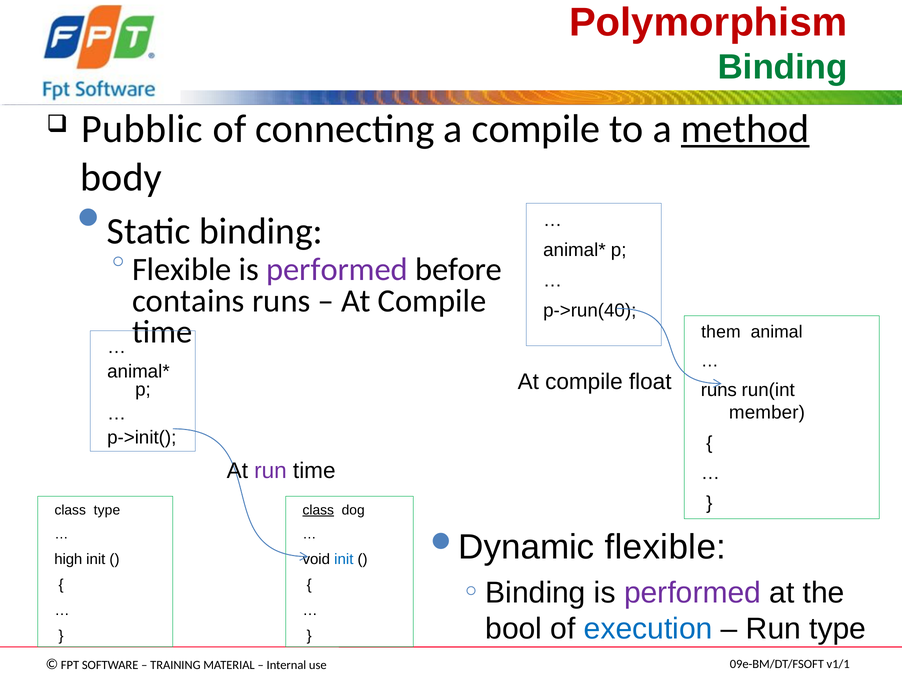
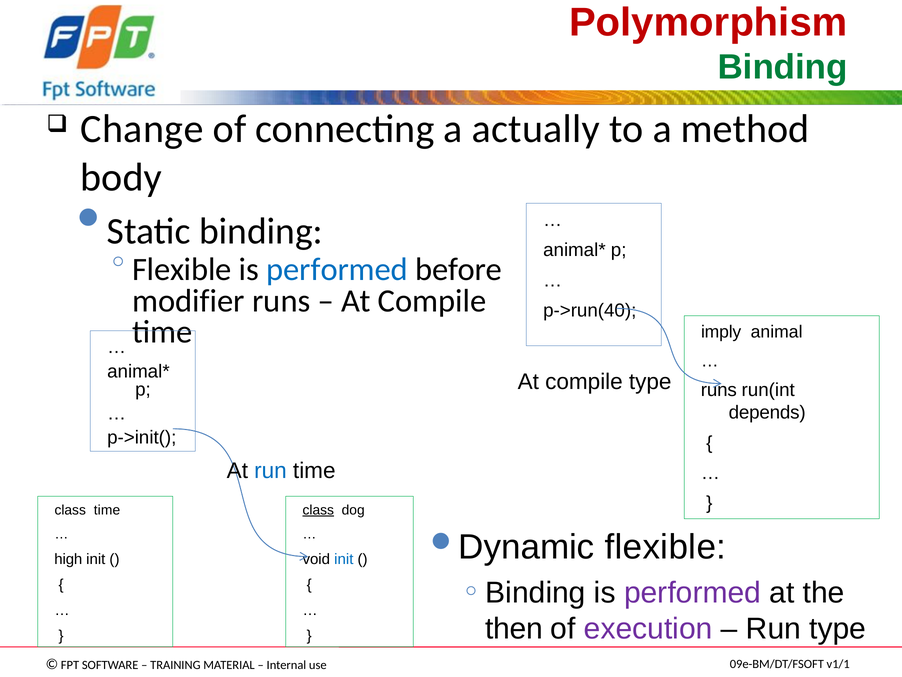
Pubblic: Pubblic -> Change
a compile: compile -> actually
method underline: present -> none
performed at (337, 269) colour: purple -> blue
contains: contains -> modifier
them: them -> imply
compile float: float -> type
member: member -> depends
run at (271, 471) colour: purple -> blue
class type: type -> time
bool: bool -> then
execution colour: blue -> purple
